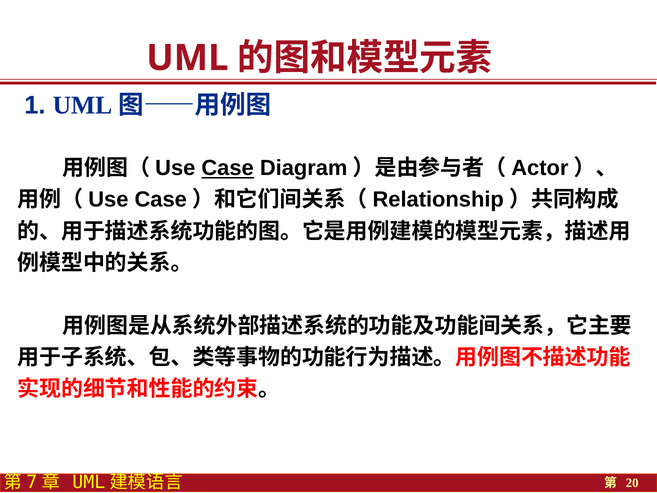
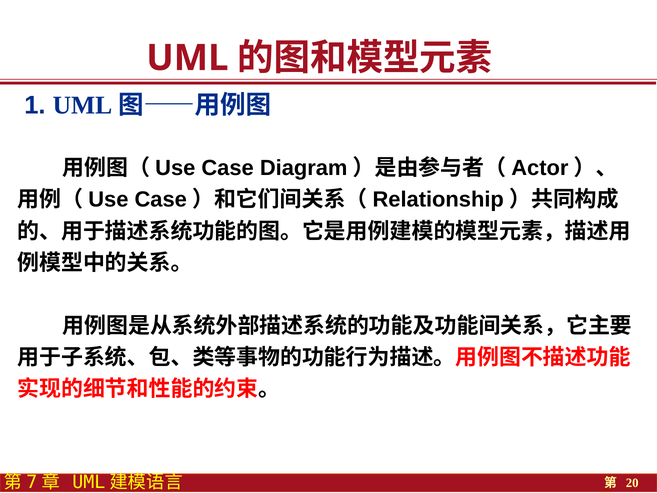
Case underline: present -> none
